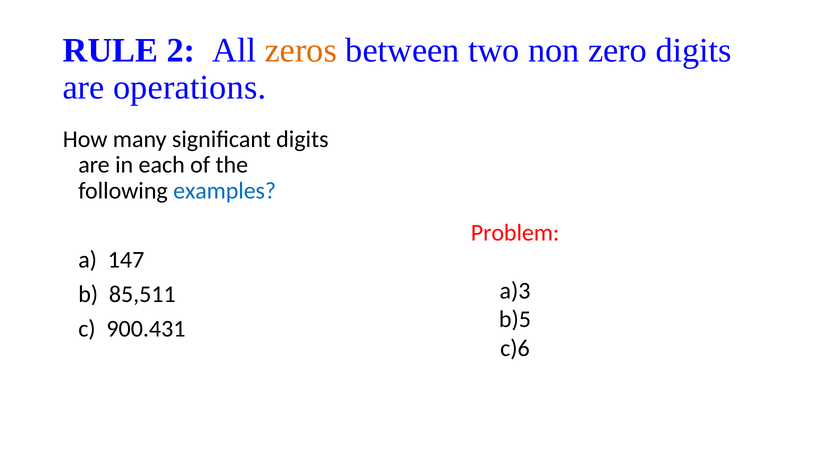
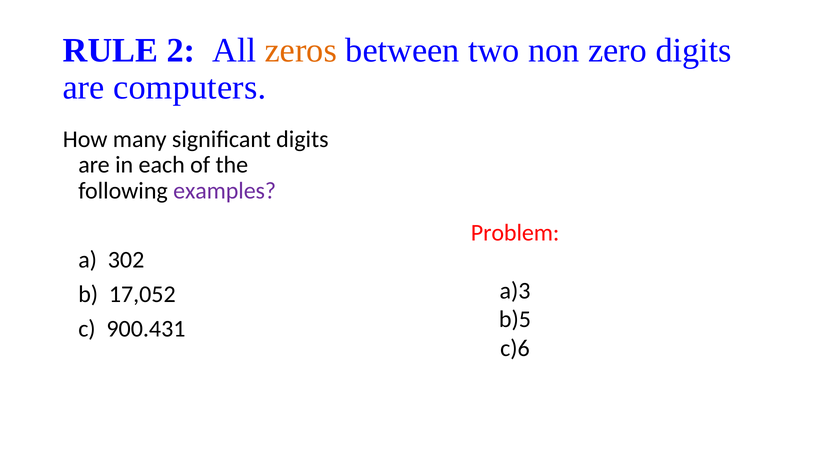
operations: operations -> computers
examples colour: blue -> purple
147: 147 -> 302
85,511: 85,511 -> 17,052
